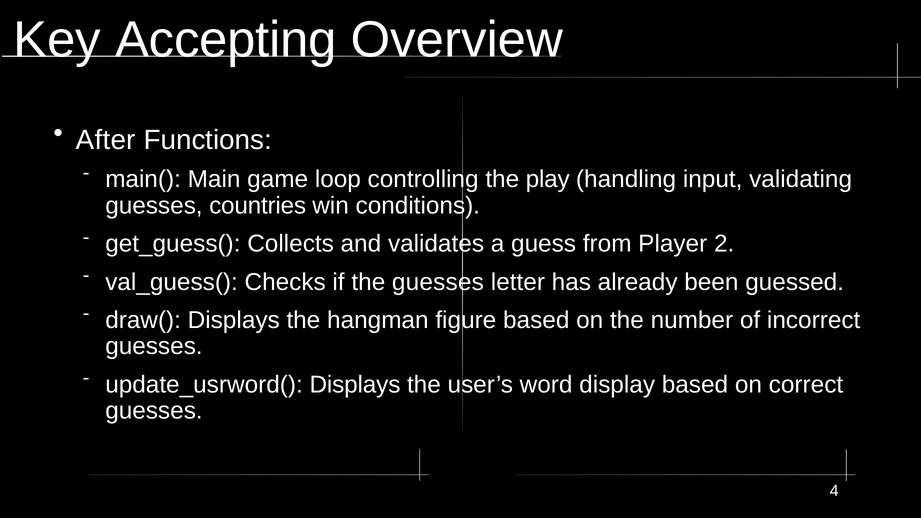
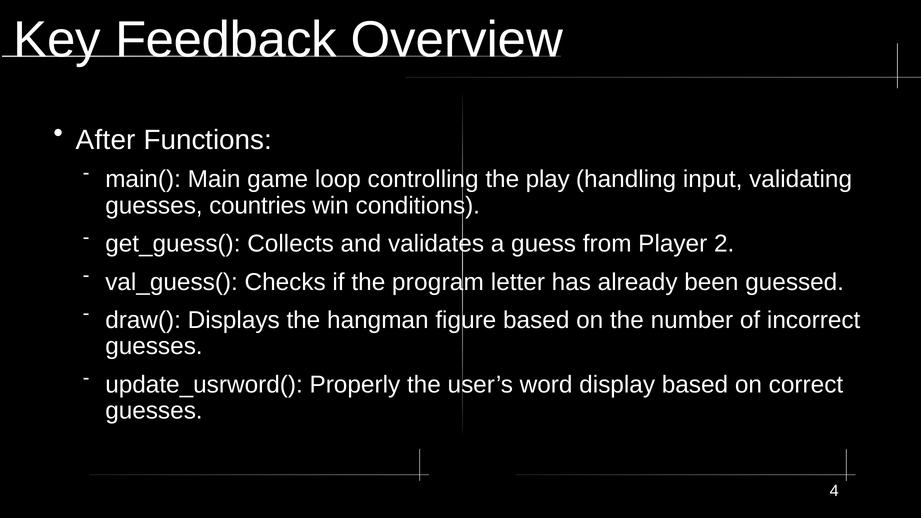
Accepting: Accepting -> Feedback
the guesses: guesses -> program
update_usrword( Displays: Displays -> Properly
